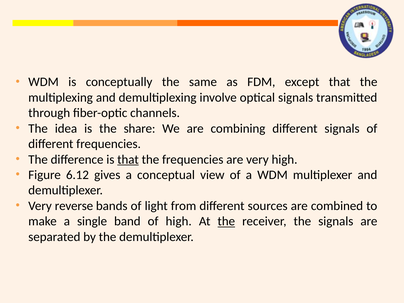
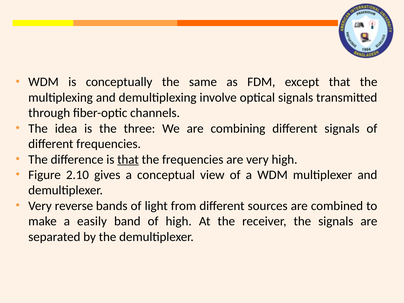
share: share -> three
6.12: 6.12 -> 2.10
single: single -> easily
the at (226, 221) underline: present -> none
